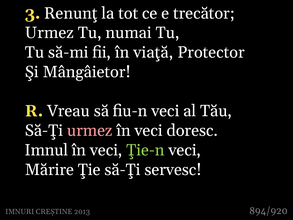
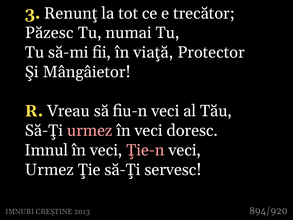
Urmez at (49, 33): Urmez -> Păzesc
Ţie-n colour: light green -> pink
Mărire at (49, 169): Mărire -> Urmez
